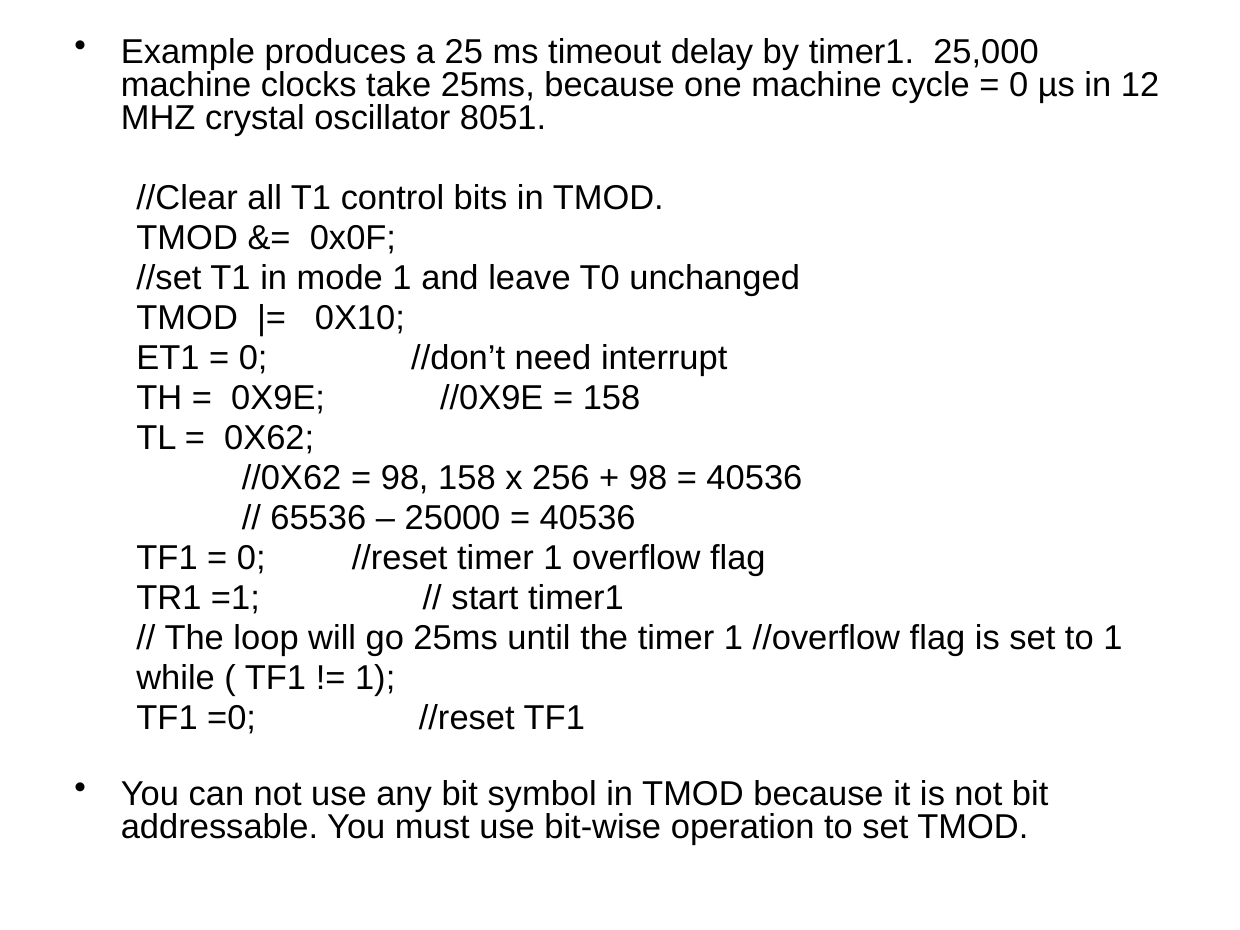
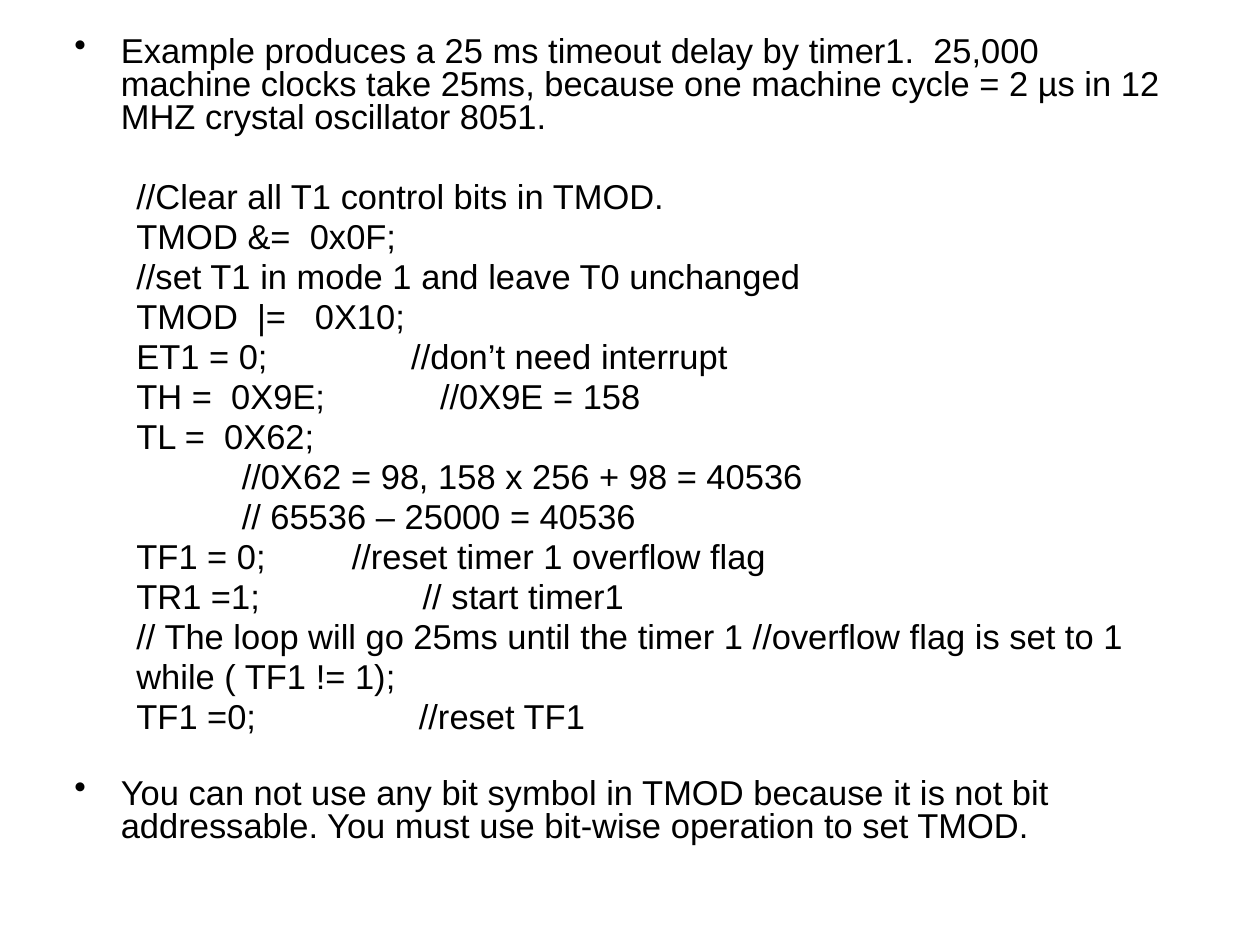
0 at (1019, 85): 0 -> 2
